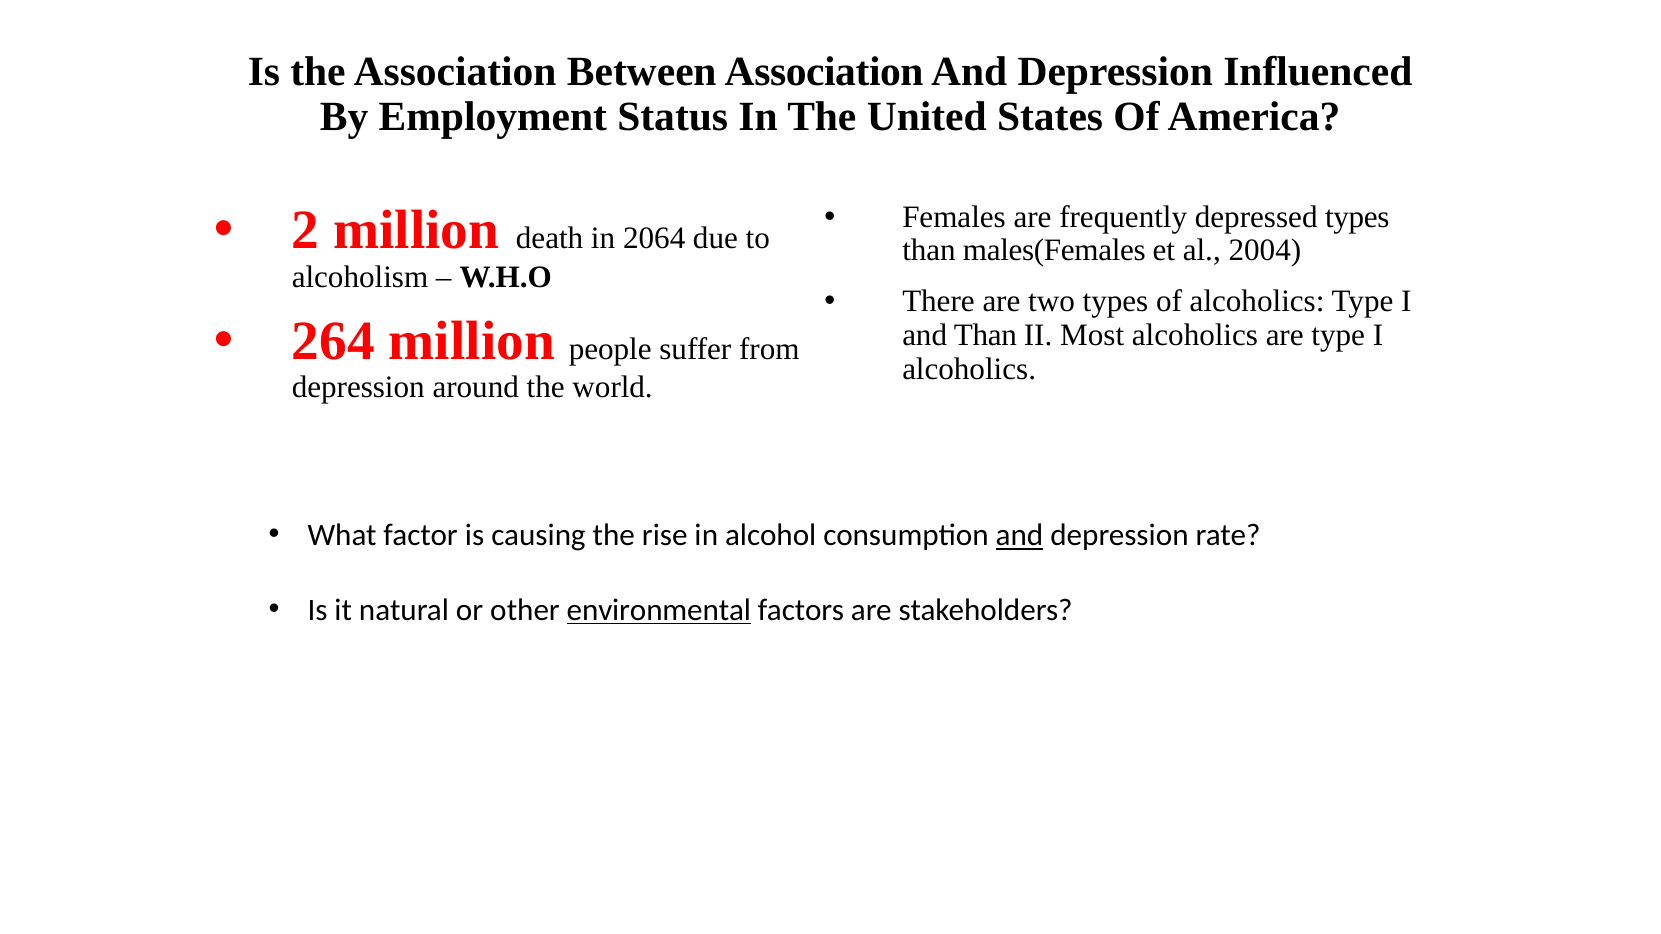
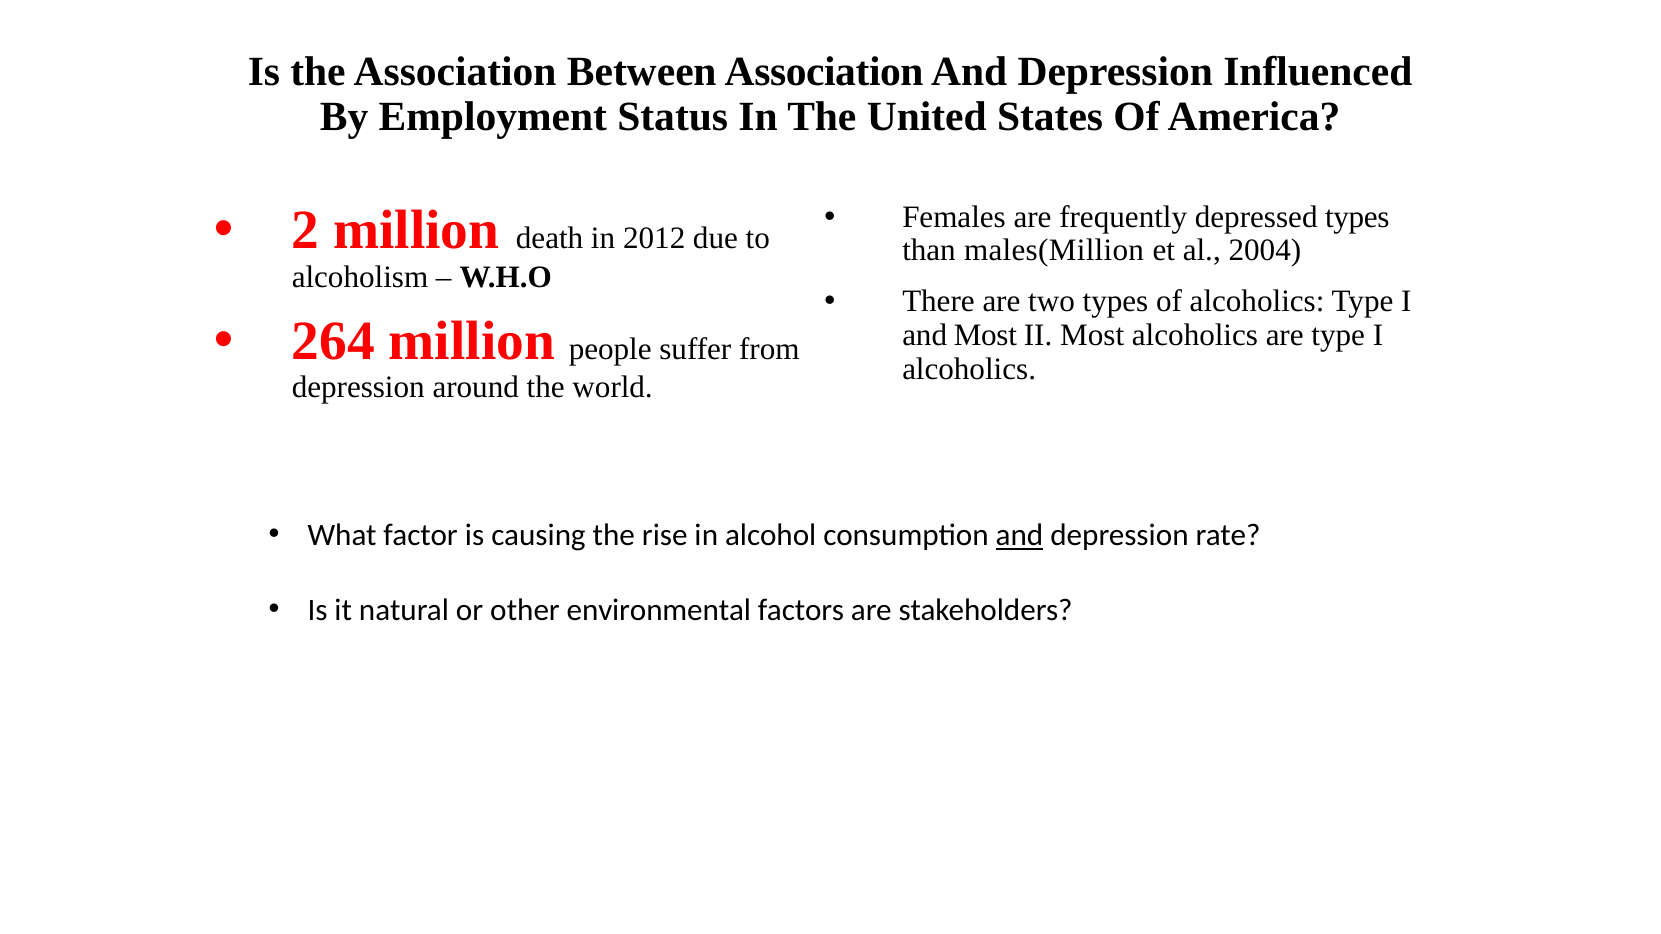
2064: 2064 -> 2012
males(Females: males(Females -> males(Million
and Than: Than -> Most
environmental underline: present -> none
